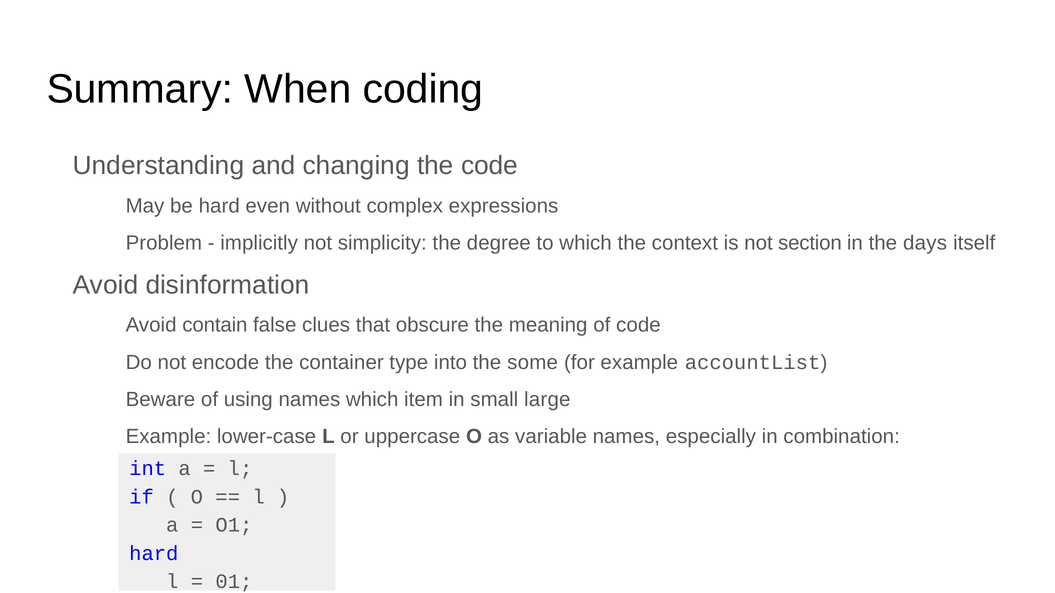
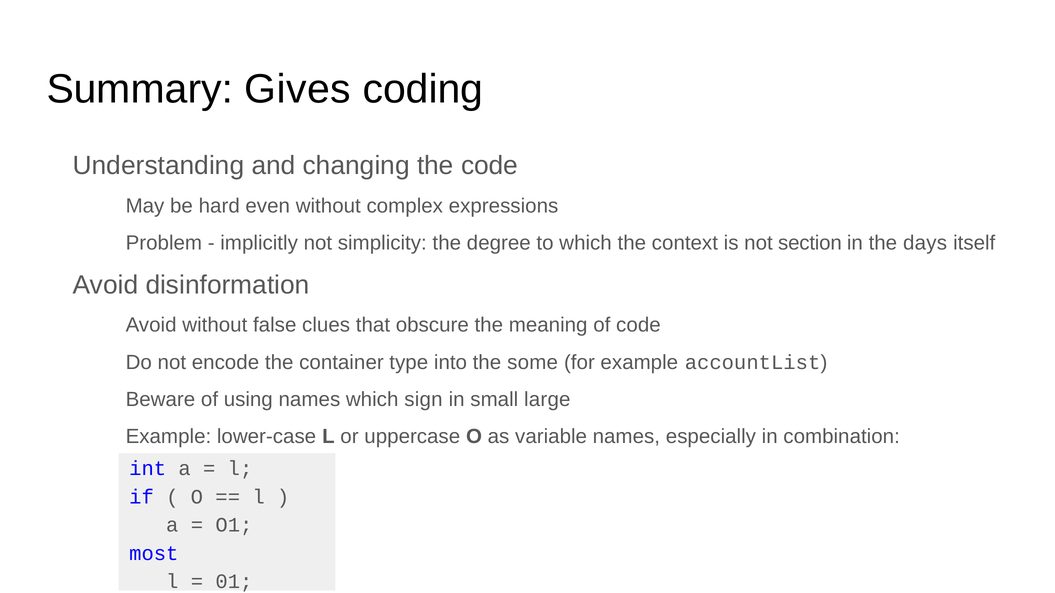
When: When -> Gives
Avoid contain: contain -> without
item: item -> sign
hard at (154, 554): hard -> most
